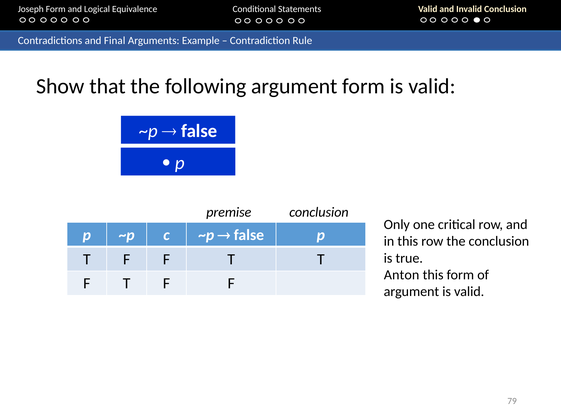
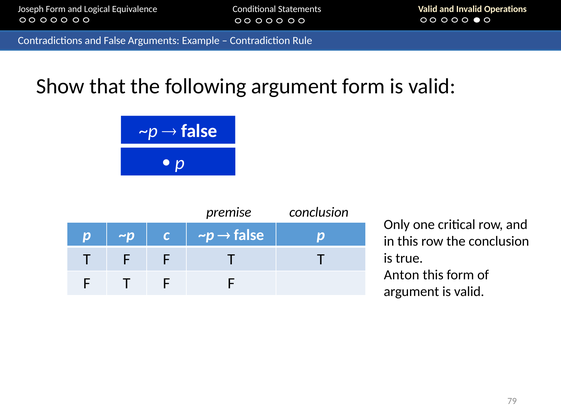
Invalid Conclusion: Conclusion -> Operations
and Final: Final -> False
